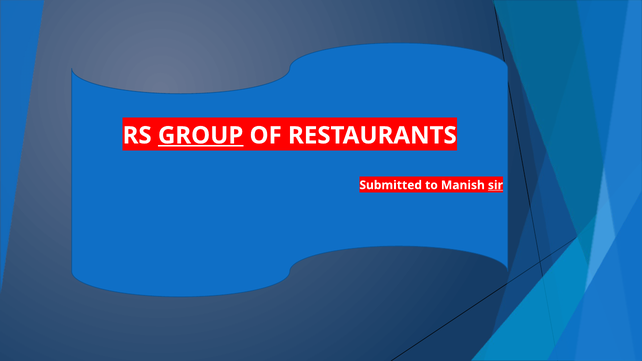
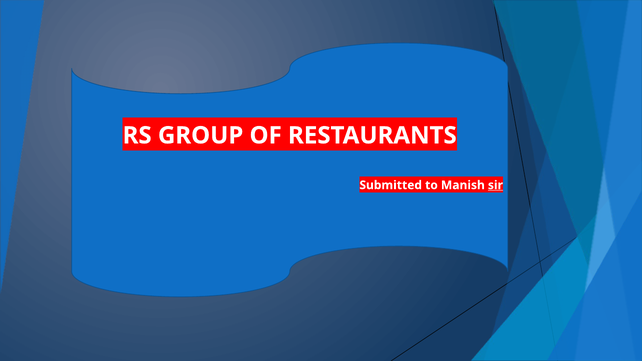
GROUP at (201, 136) underline: present -> none
